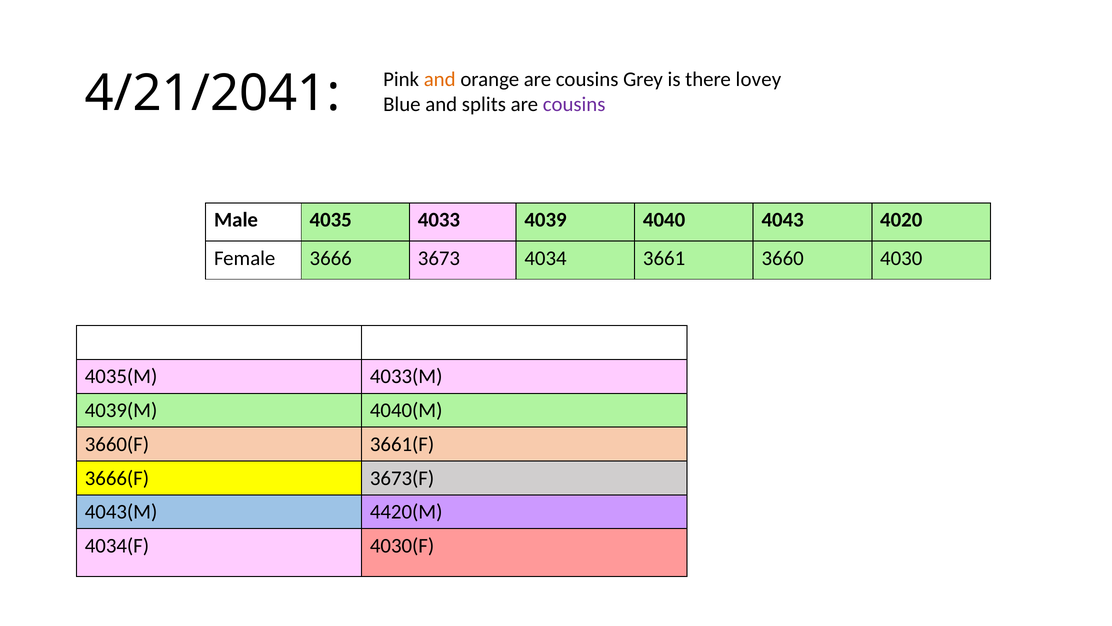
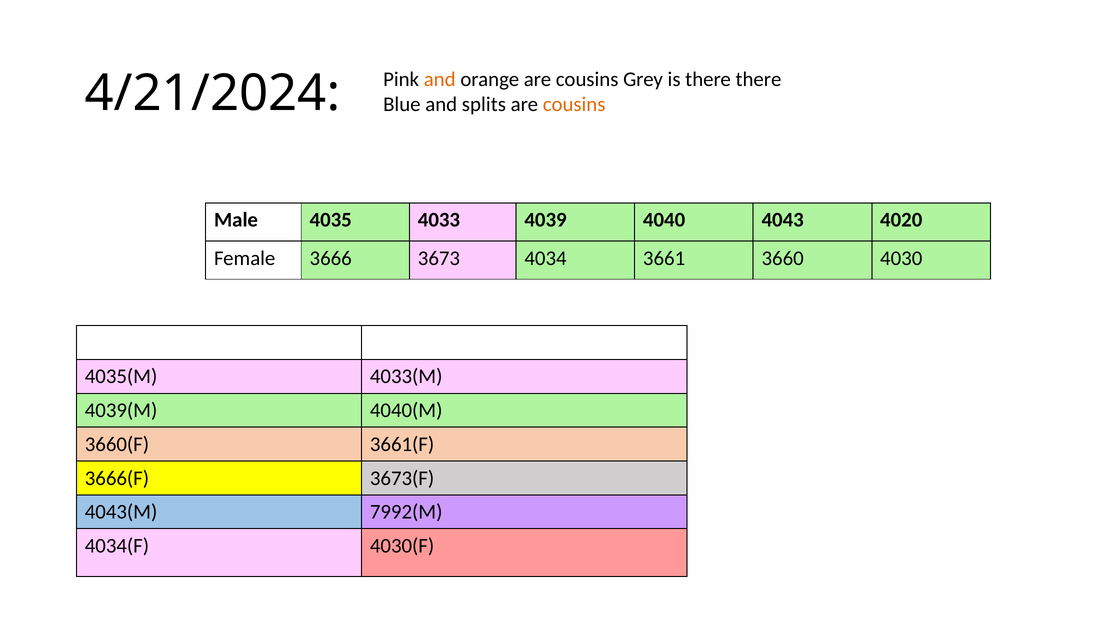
there lovey: lovey -> there
4/21/2041: 4/21/2041 -> 4/21/2024
cousins at (574, 104) colour: purple -> orange
4420(M: 4420(M -> 7992(M
